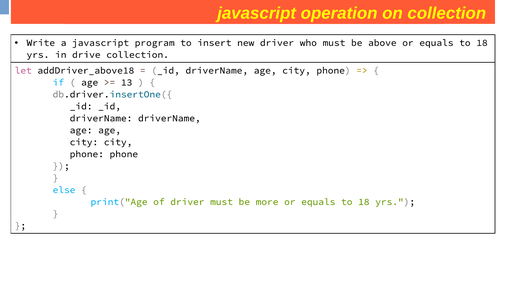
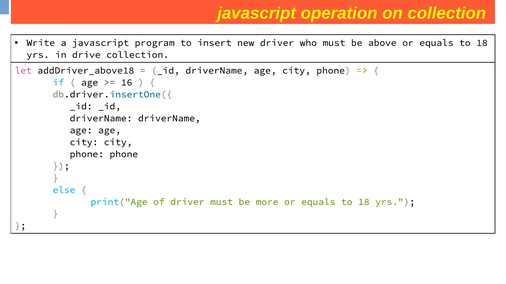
13: 13 -> 16
